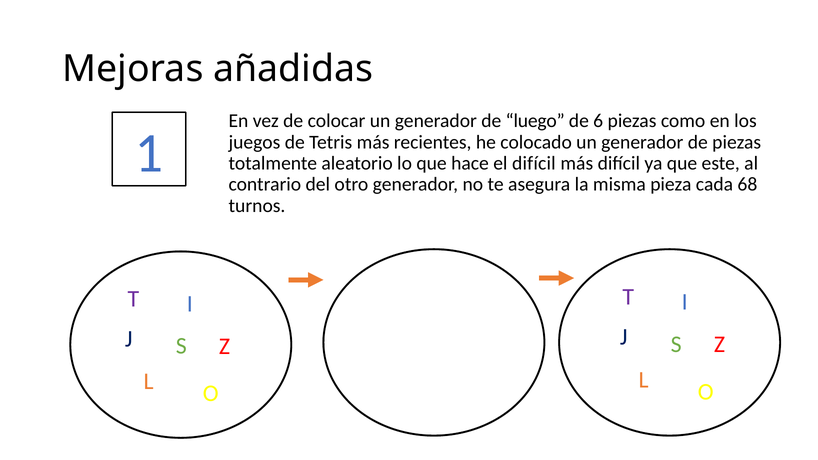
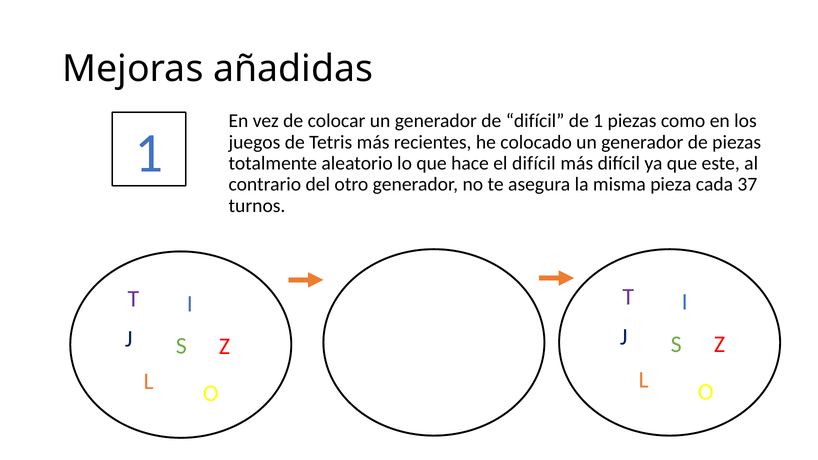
de luego: luego -> difícil
de 6: 6 -> 1
68: 68 -> 37
